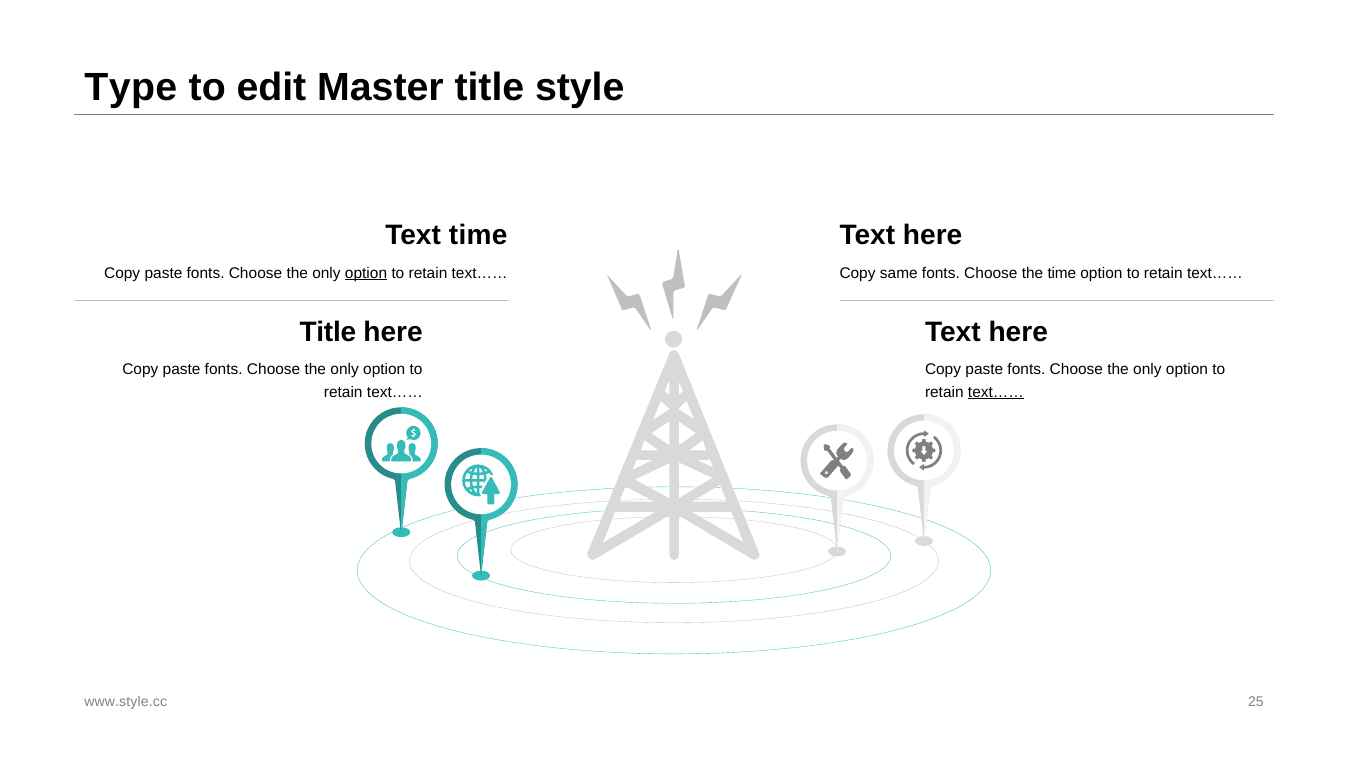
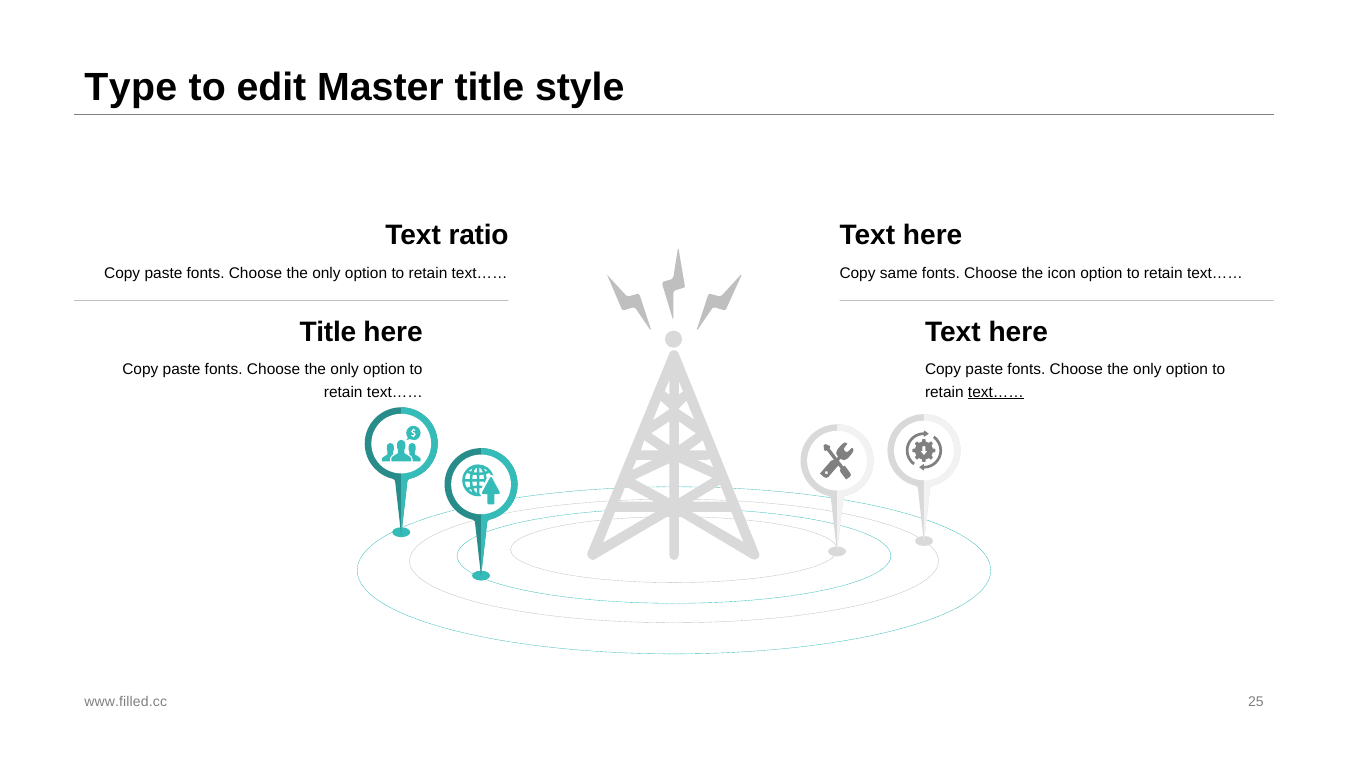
Text time: time -> ratio
option at (366, 273) underline: present -> none
the time: time -> icon
www.style.cc: www.style.cc -> www.filled.cc
